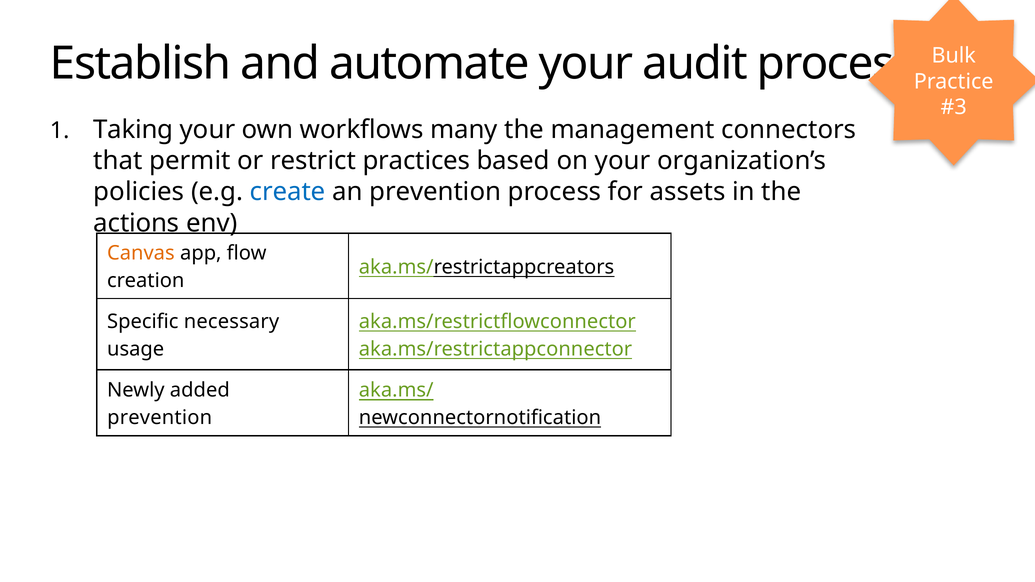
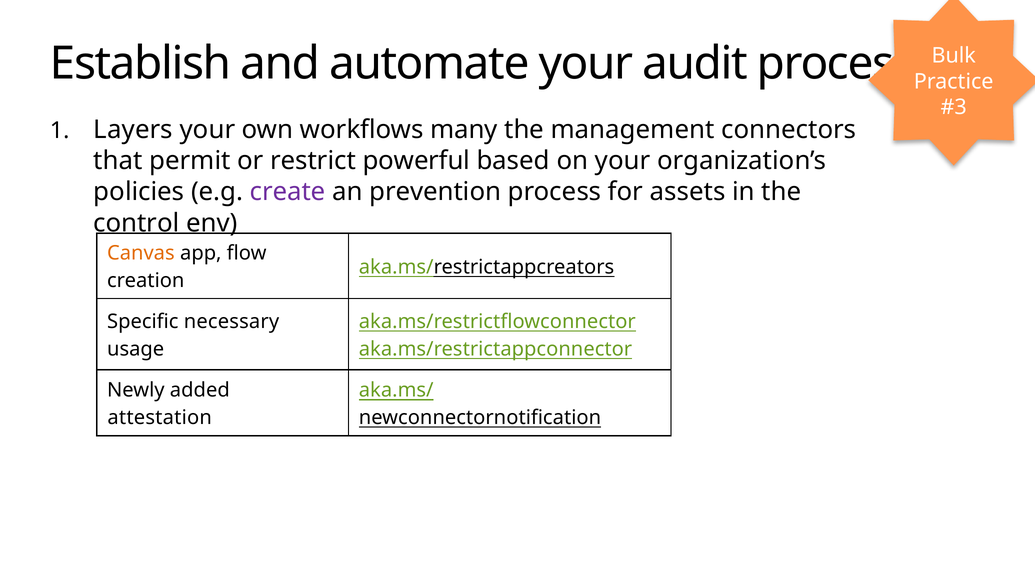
Taking: Taking -> Layers
practices: practices -> powerful
create colour: blue -> purple
actions: actions -> control
prevention at (160, 418): prevention -> attestation
